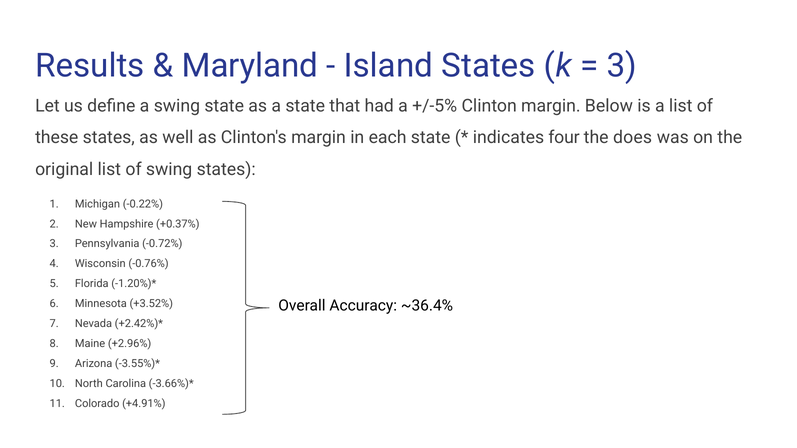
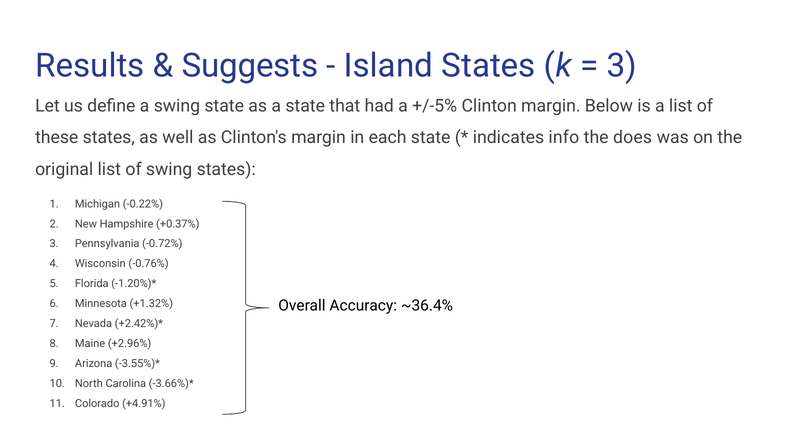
Maryland: Maryland -> Suggests
four: four -> info
+3.52%: +3.52% -> +1.32%
